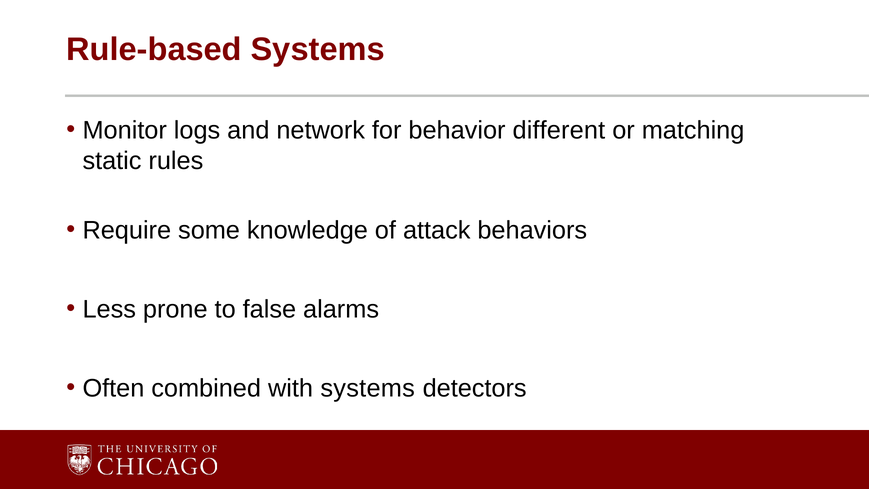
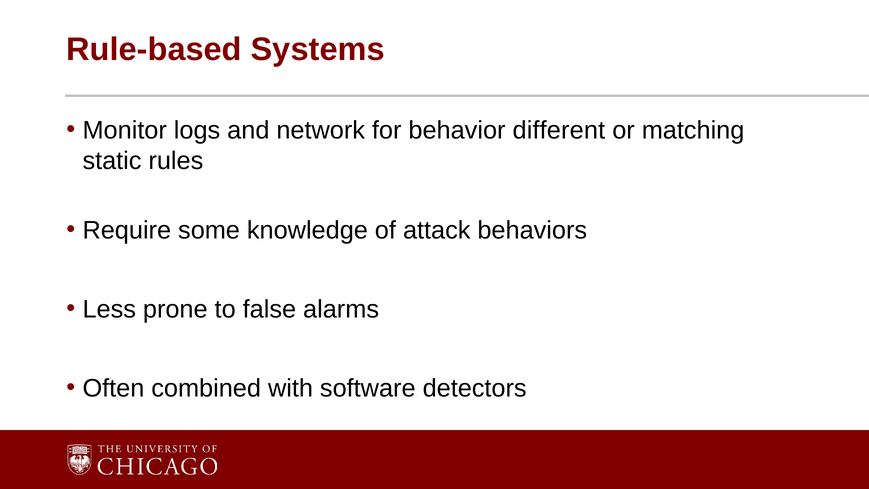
with systems: systems -> software
